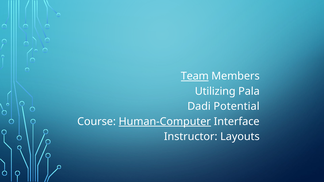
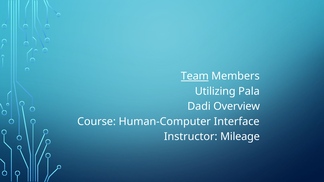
Potential: Potential -> Overview
Human-Computer underline: present -> none
Layouts: Layouts -> Mileage
